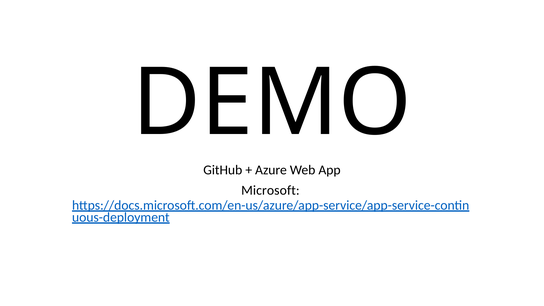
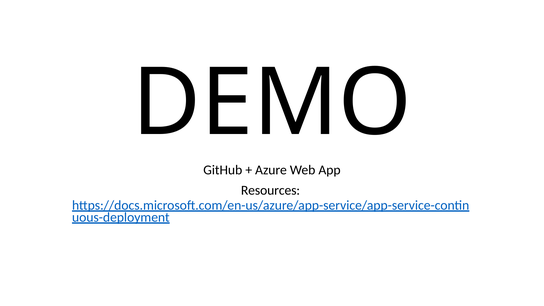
Microsoft: Microsoft -> Resources
